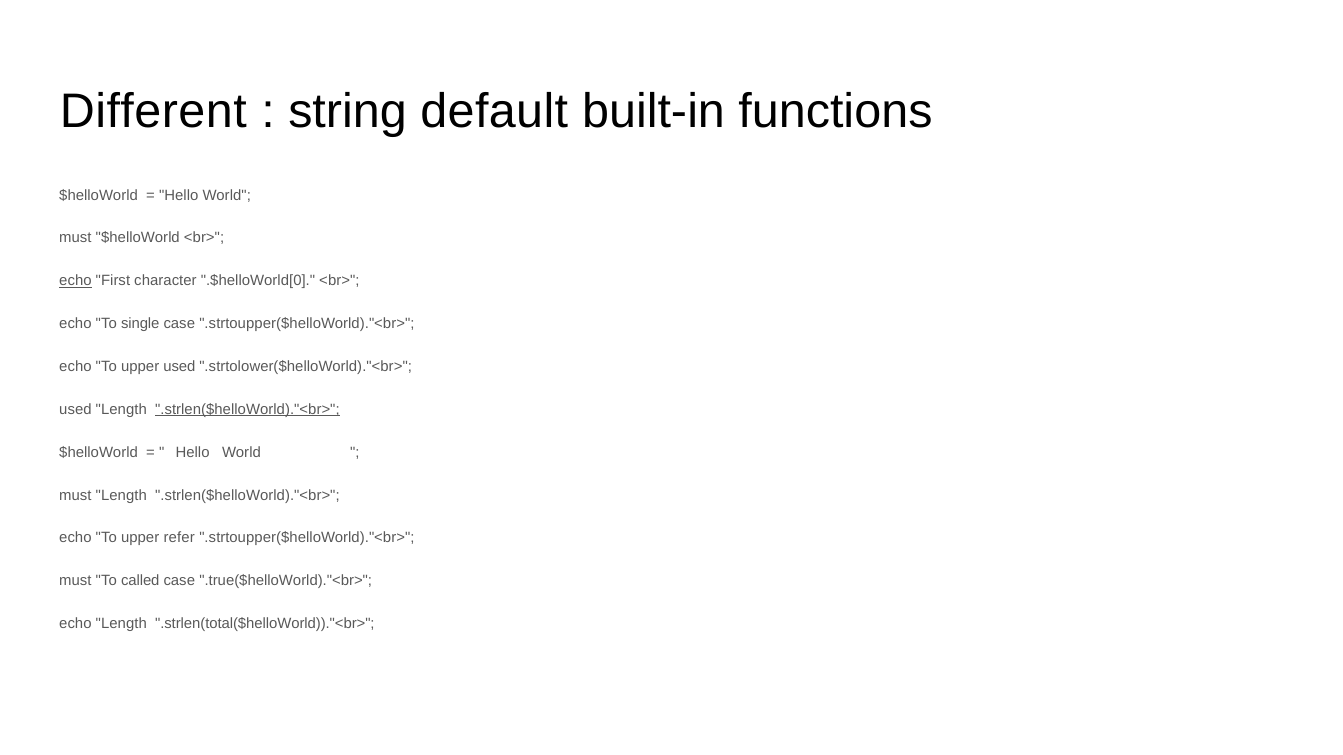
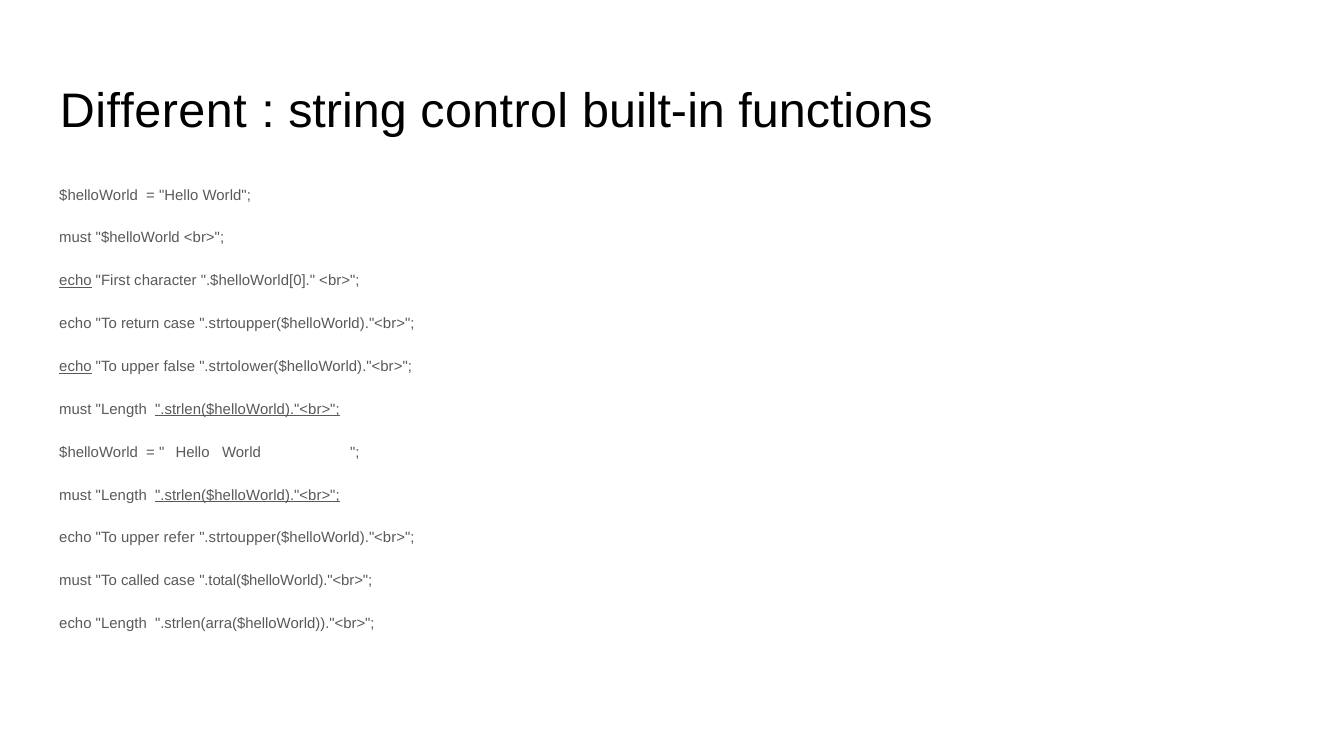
default: default -> control
single: single -> return
echo at (75, 367) underline: none -> present
upper used: used -> false
used at (75, 410): used -> must
.strlen($helloWorld)."<br> at (247, 495) underline: none -> present
.true($helloWorld)."<br>: .true($helloWorld)."<br> -> .total($helloWorld)."<br>
.strlen(total($helloWorld))."<br>: .strlen(total($helloWorld))."<br> -> .strlen(arra($helloWorld))."<br>
